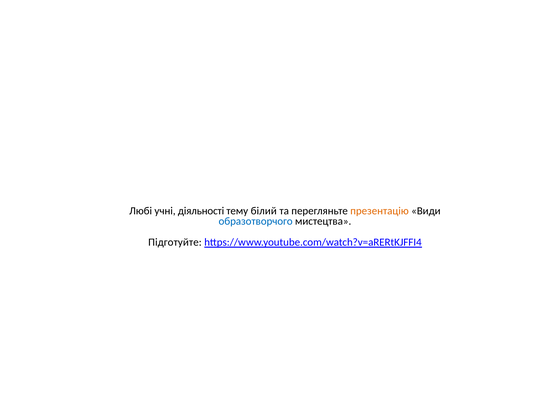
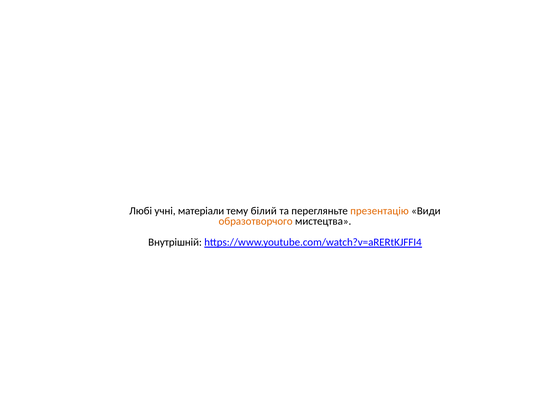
діяльності: діяльності -> матеріали
образотворчого colour: blue -> orange
Підготуйте: Підготуйте -> Внутрішній
